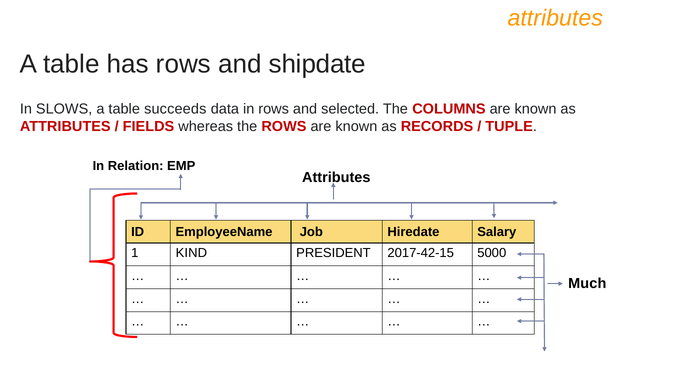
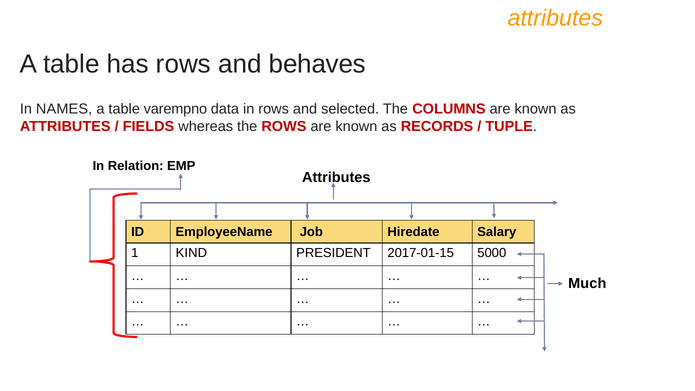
shipdate: shipdate -> behaves
SLOWS: SLOWS -> NAMES
succeeds: succeeds -> varempno
2017-42-15: 2017-42-15 -> 2017-01-15
